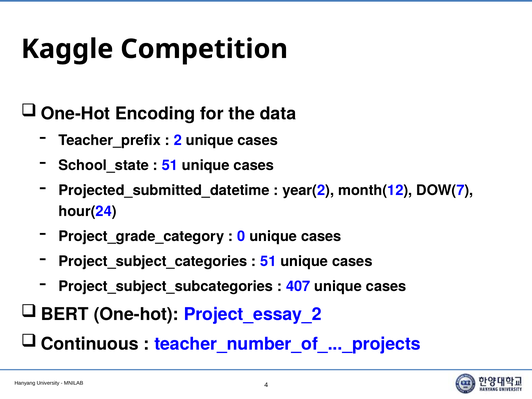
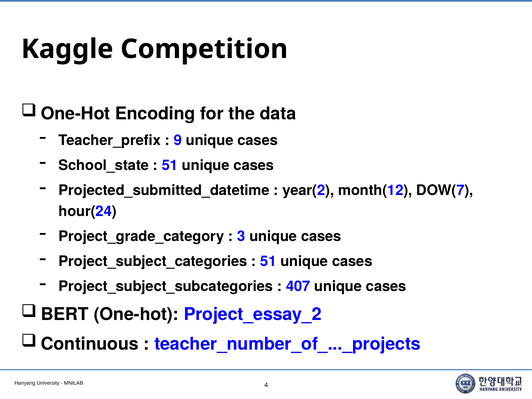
2: 2 -> 9
0: 0 -> 3
